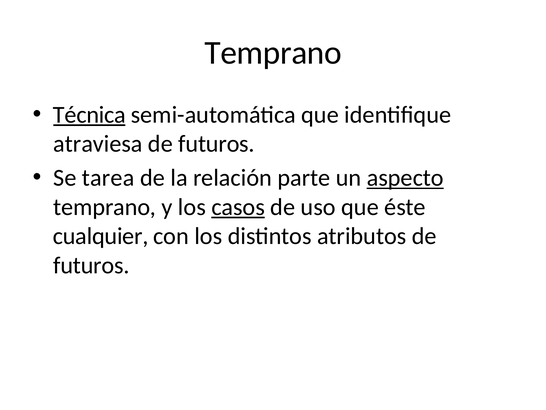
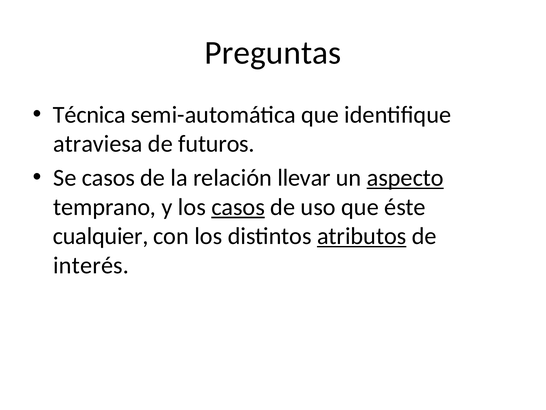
Temprano at (273, 53): Temprano -> Preguntas
Técnica underline: present -> none
Se tarea: tarea -> casos
parte: parte -> llevar
atributos underline: none -> present
futuros at (91, 265): futuros -> interés
